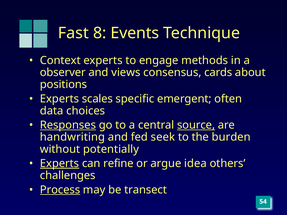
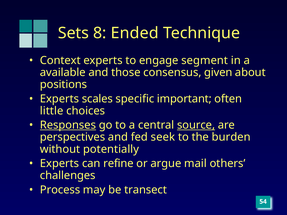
Fast: Fast -> Sets
Events: Events -> Ended
methods: methods -> segment
observer: observer -> available
views: views -> those
cards: cards -> given
emergent: emergent -> important
data: data -> little
handwriting: handwriting -> perspectives
Experts at (60, 164) underline: present -> none
idea: idea -> mail
Process underline: present -> none
